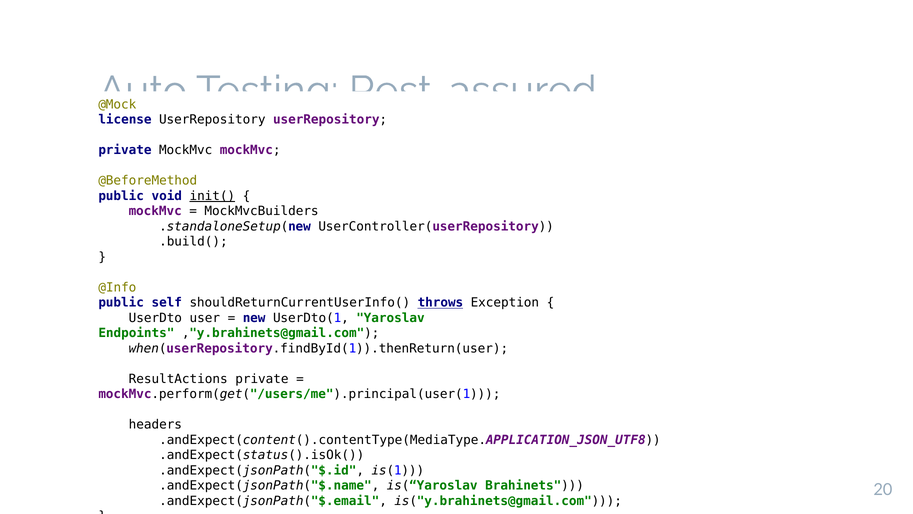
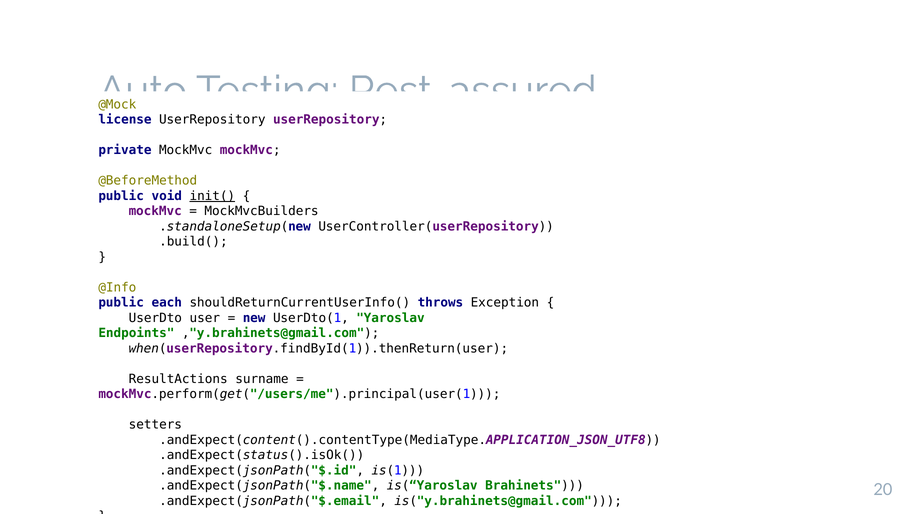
self: self -> each
throws underline: present -> none
ResultActions private: private -> surname
headers: headers -> setters
